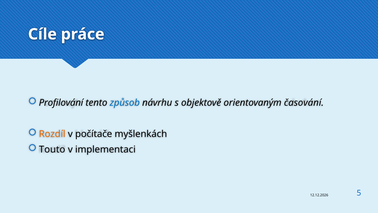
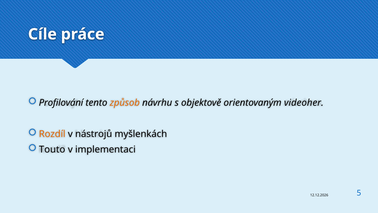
způsob colour: blue -> orange
časování: časování -> videoher
počítače: počítače -> nástrojů
